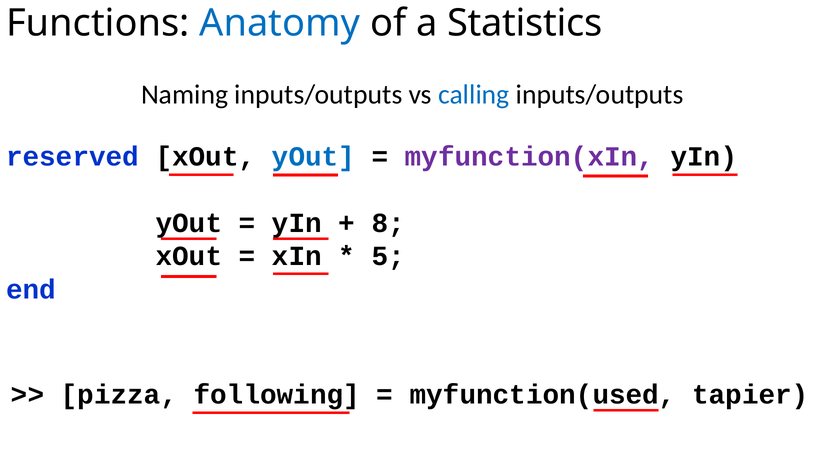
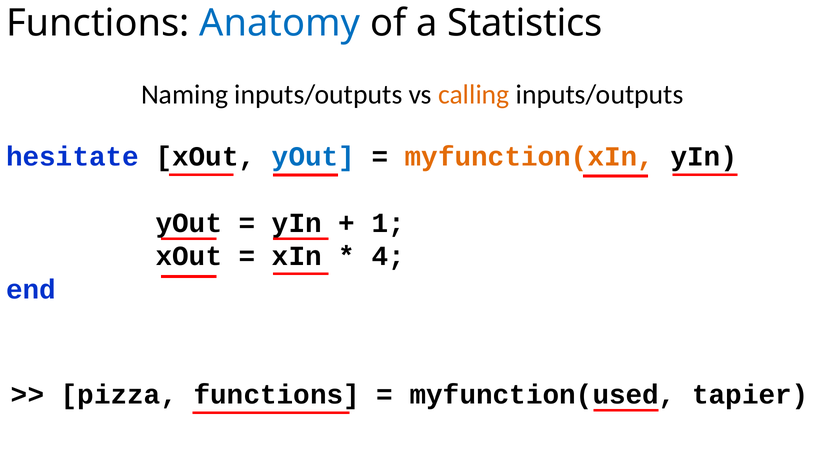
calling colour: blue -> orange
reserved: reserved -> hesitate
myfunction(xIn colour: purple -> orange
8: 8 -> 1
5: 5 -> 4
pizza following: following -> functions
